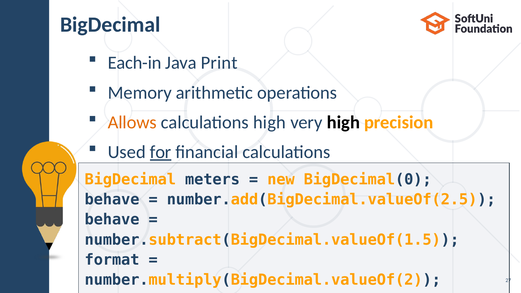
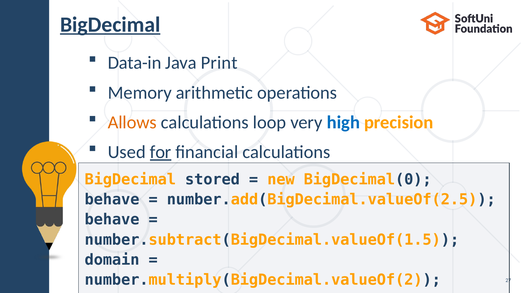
BigDecimal at (110, 25) underline: none -> present
Each-in: Each-in -> Data-in
calculations high: high -> loop
high at (343, 122) colour: black -> blue
meters: meters -> stored
format: format -> domain
